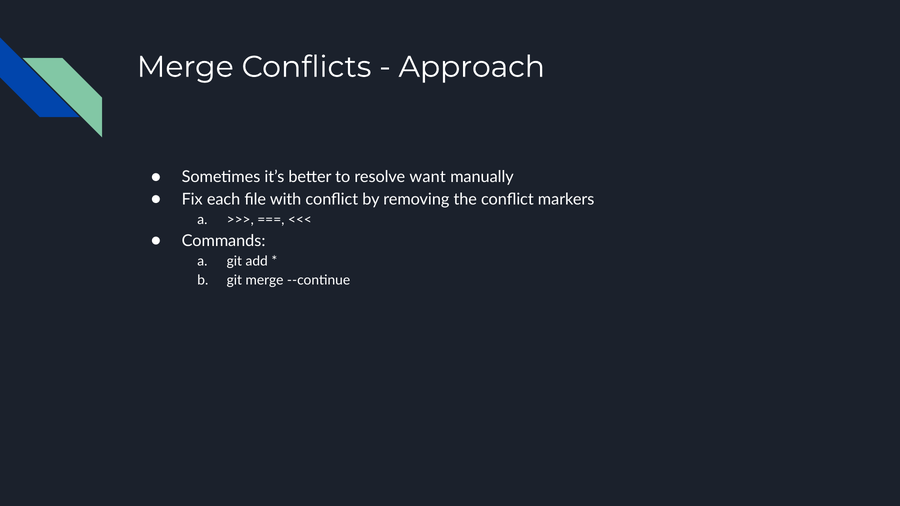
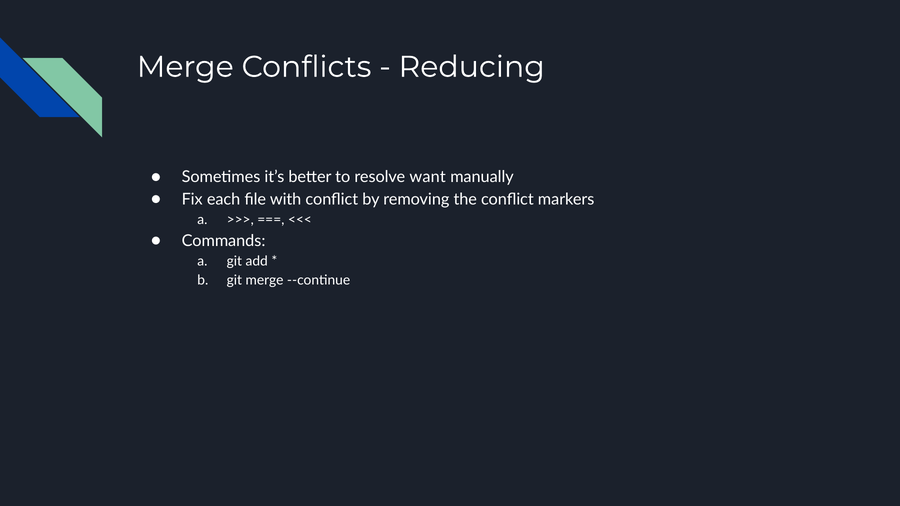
Approach: Approach -> Reducing
